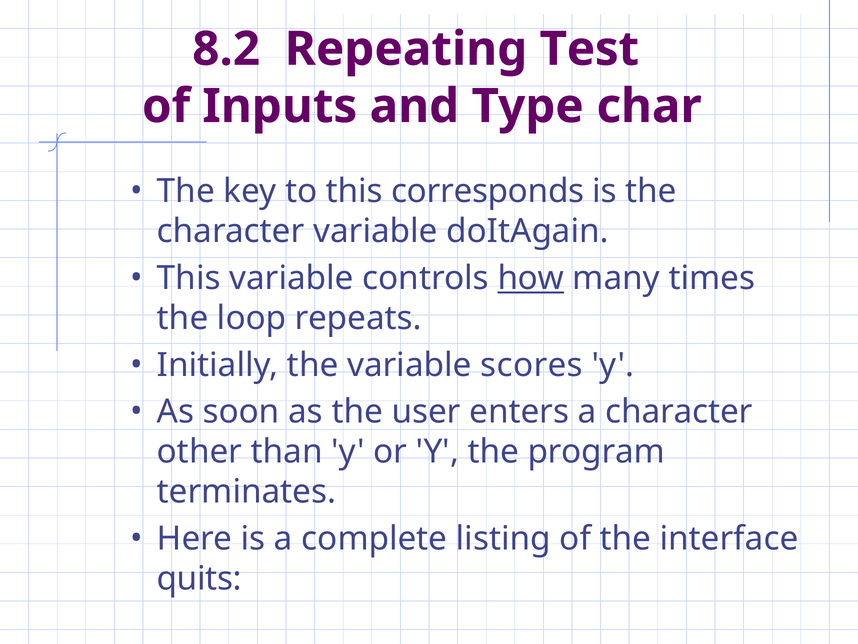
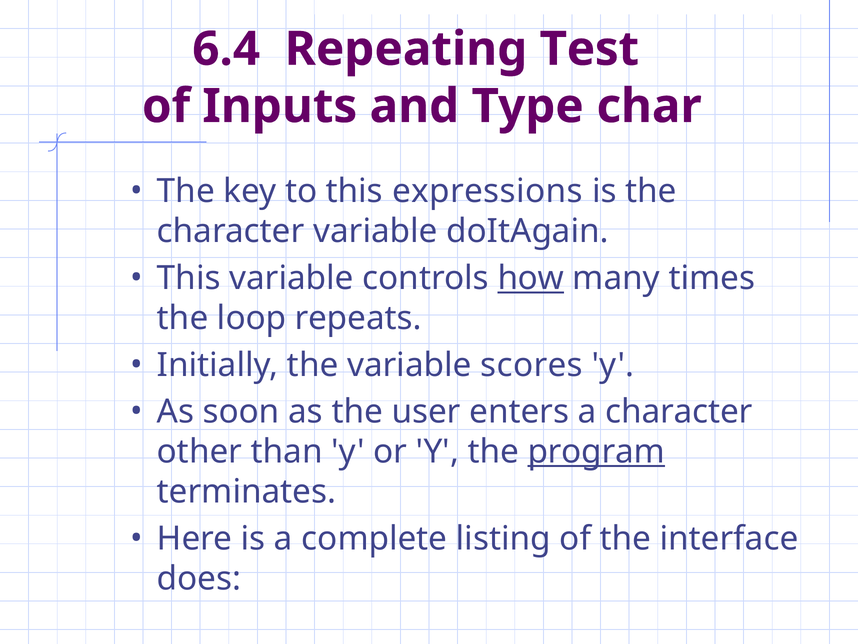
8.2: 8.2 -> 6.4
corresponds: corresponds -> expressions
program underline: none -> present
quits: quits -> does
